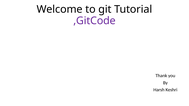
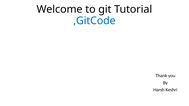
,GitCode colour: purple -> blue
